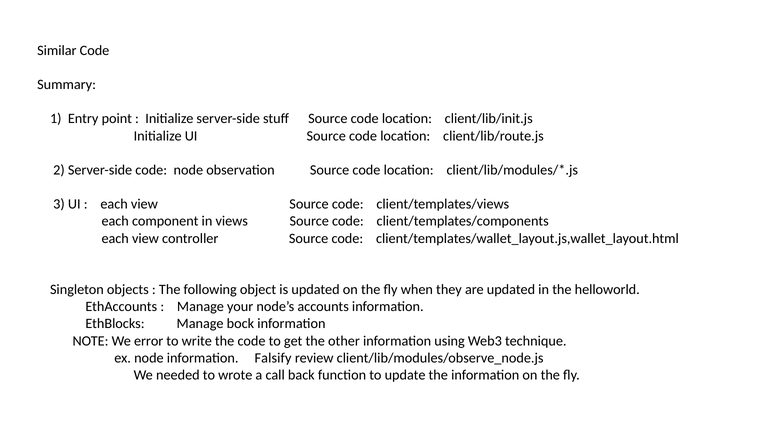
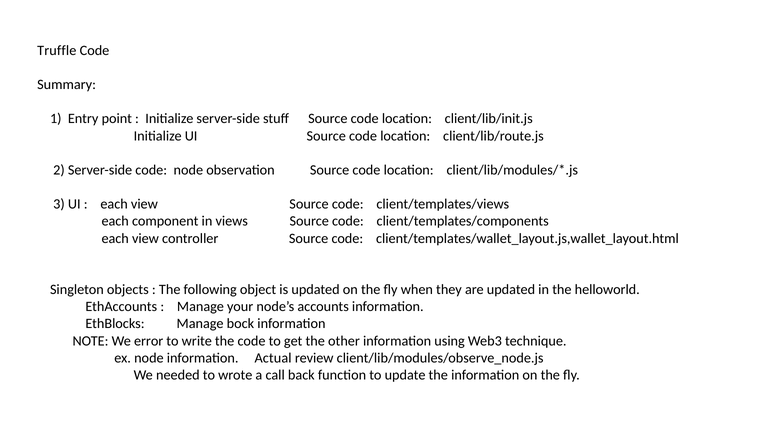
Similar: Similar -> Truffle
Falsify: Falsify -> Actual
